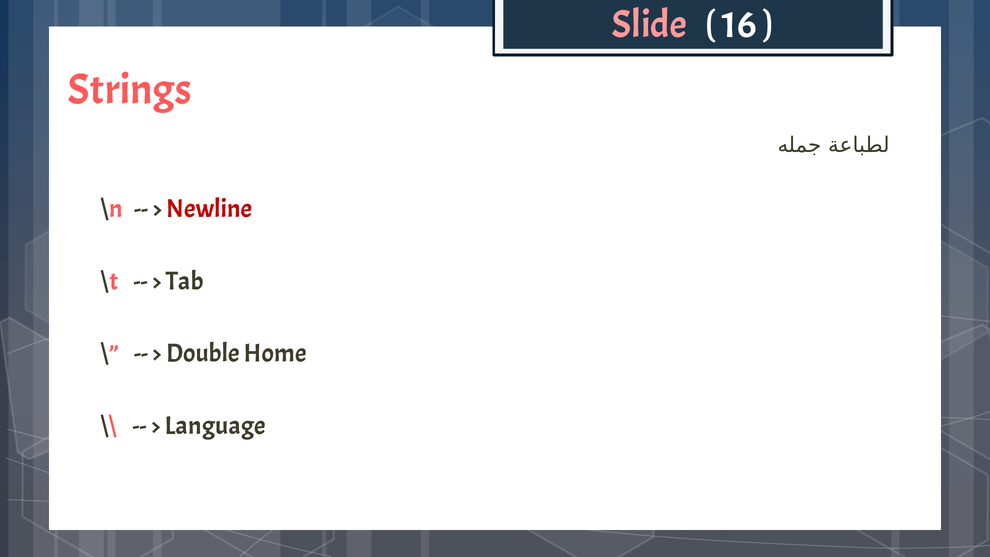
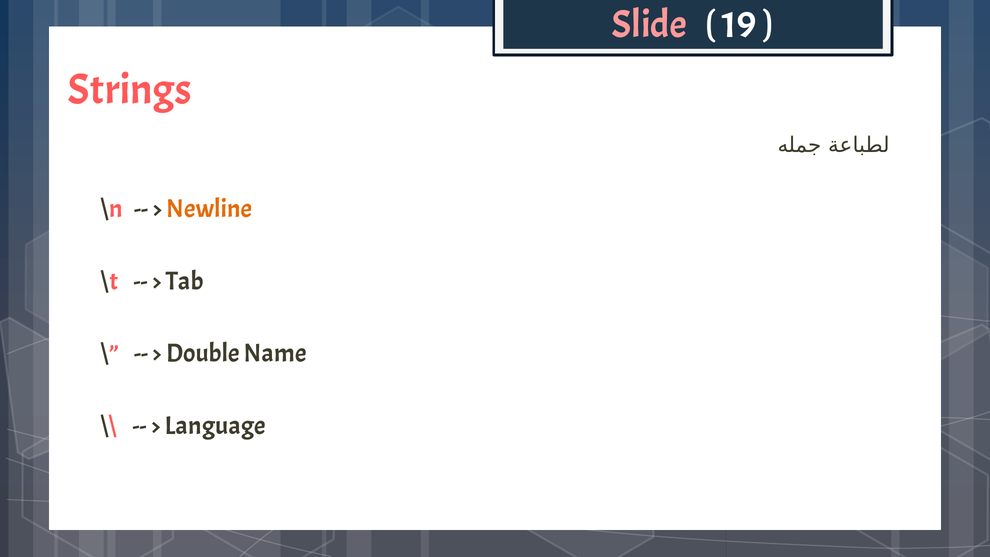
16: 16 -> 19
Newline colour: red -> orange
Home: Home -> Name
